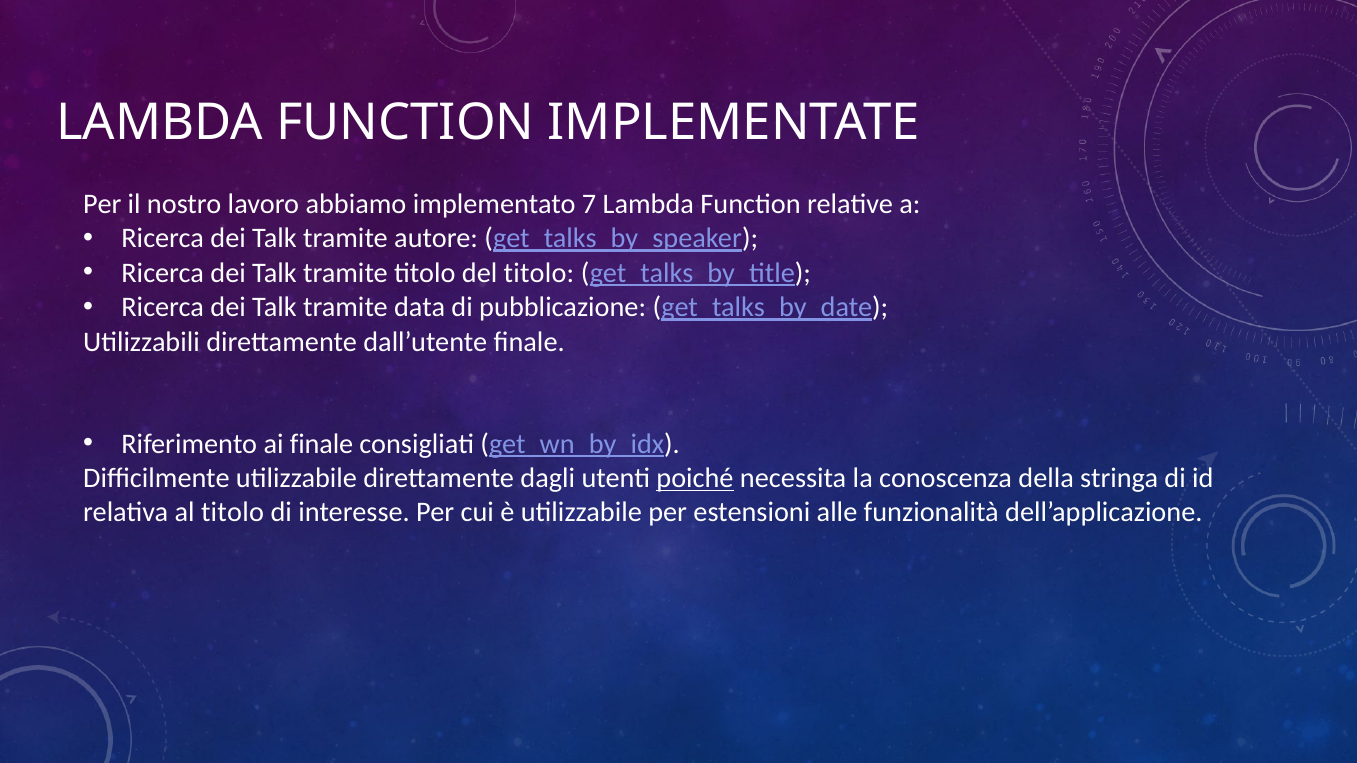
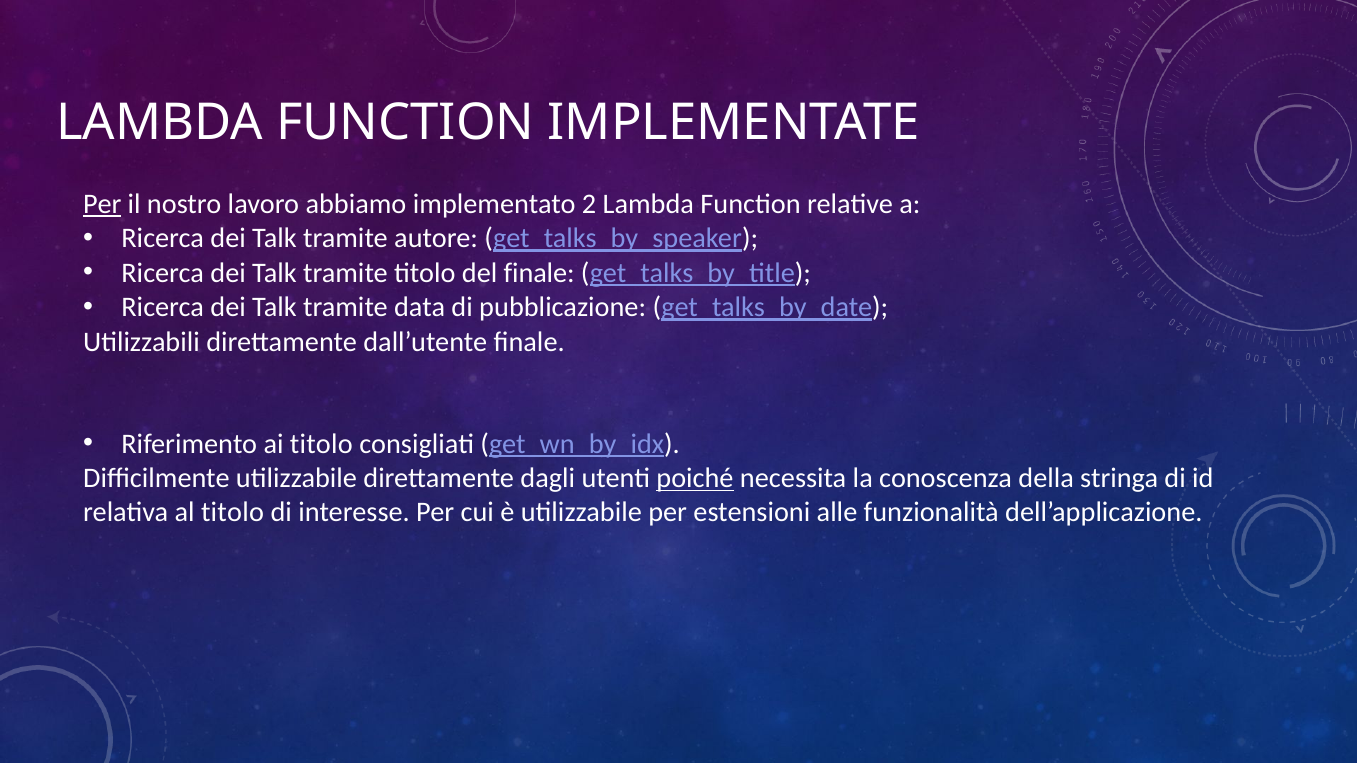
Per at (102, 204) underline: none -> present
7: 7 -> 2
del titolo: titolo -> finale
ai finale: finale -> titolo
